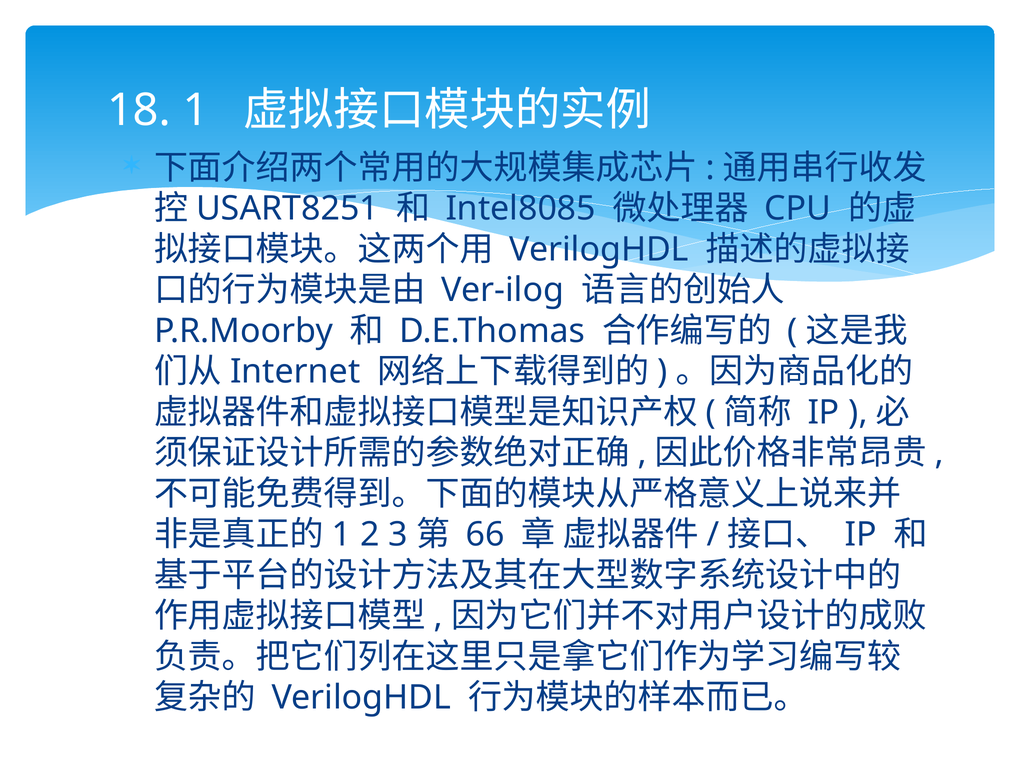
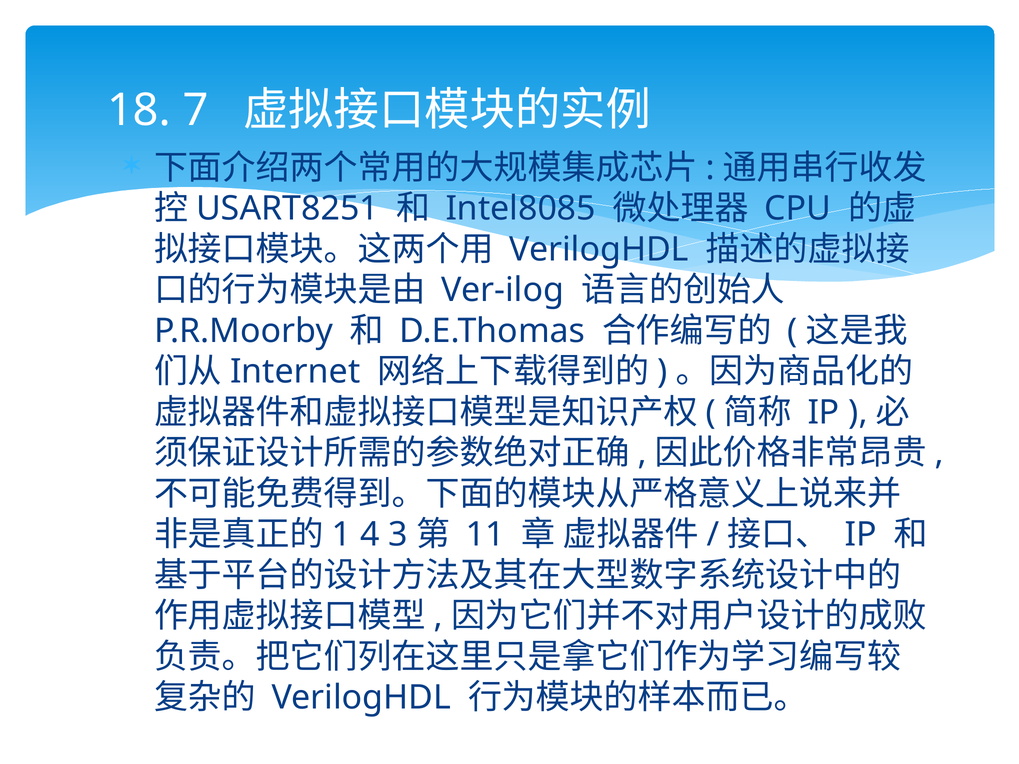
18 1: 1 -> 7
2: 2 -> 4
66: 66 -> 11
